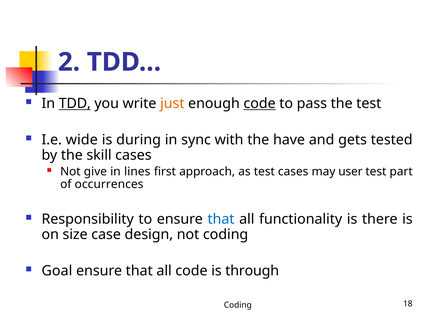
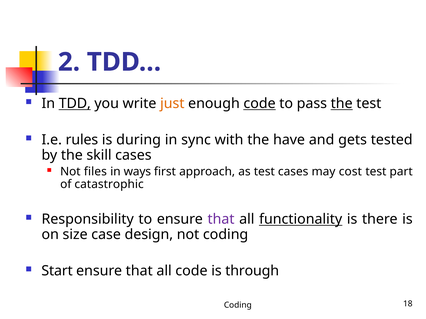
the at (342, 104) underline: none -> present
wide: wide -> rules
give: give -> files
lines: lines -> ways
user: user -> cost
occurrences: occurrences -> catastrophic
that at (221, 220) colour: blue -> purple
functionality underline: none -> present
Goal: Goal -> Start
